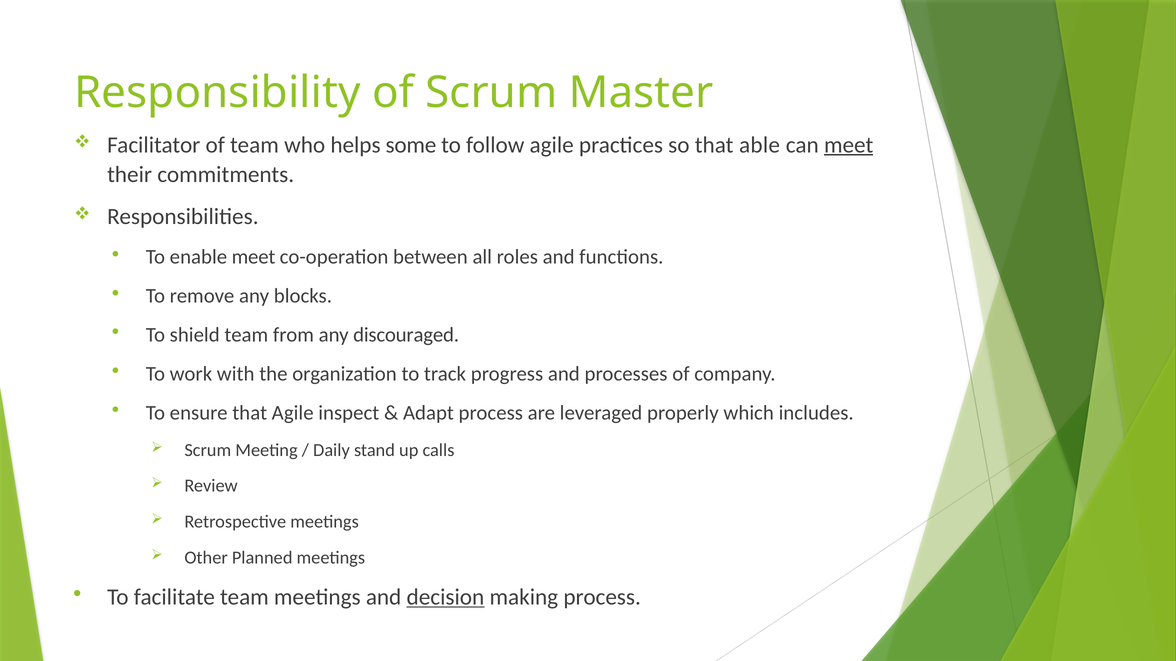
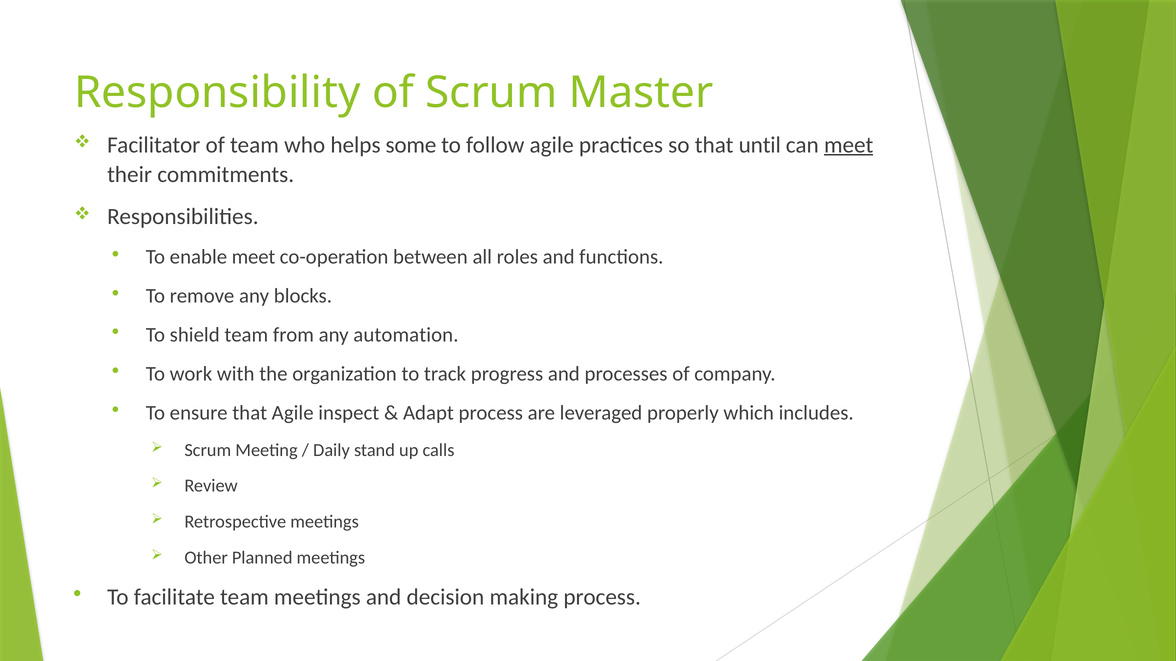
able: able -> until
discouraged: discouraged -> automation
decision underline: present -> none
